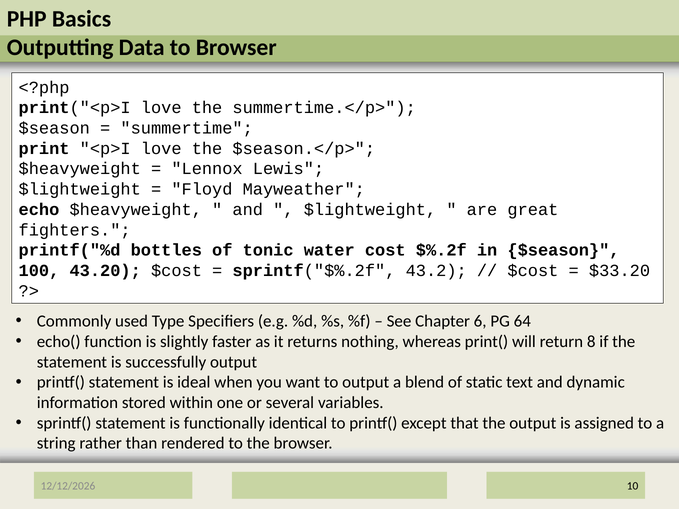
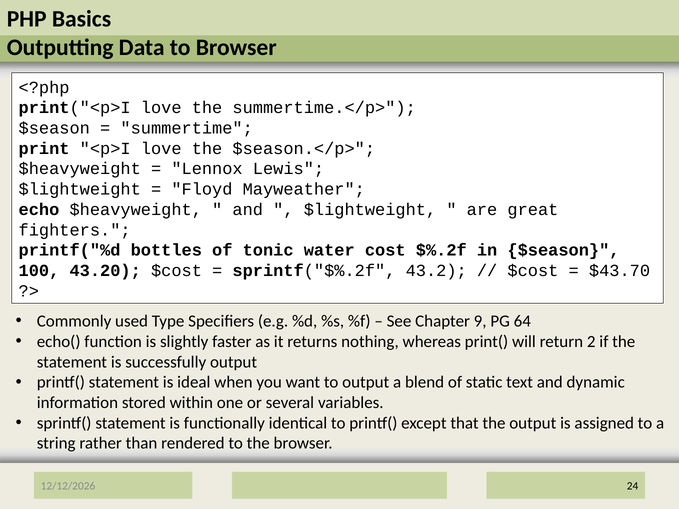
$33.20: $33.20 -> $43.70
6: 6 -> 9
8: 8 -> 2
10: 10 -> 24
